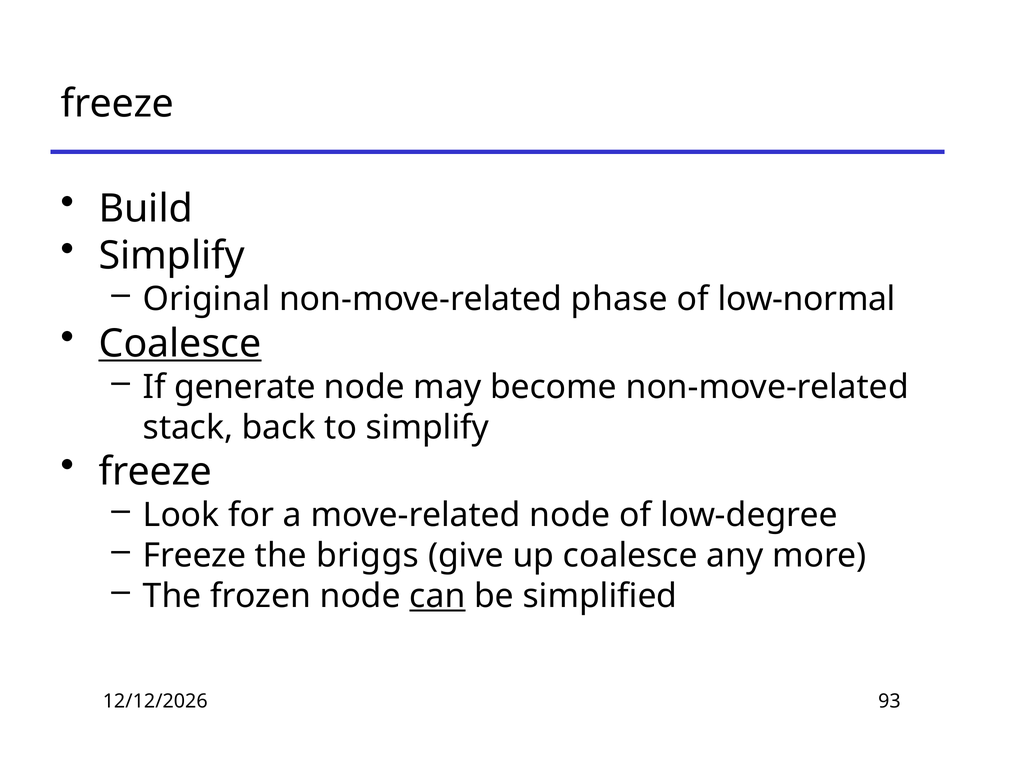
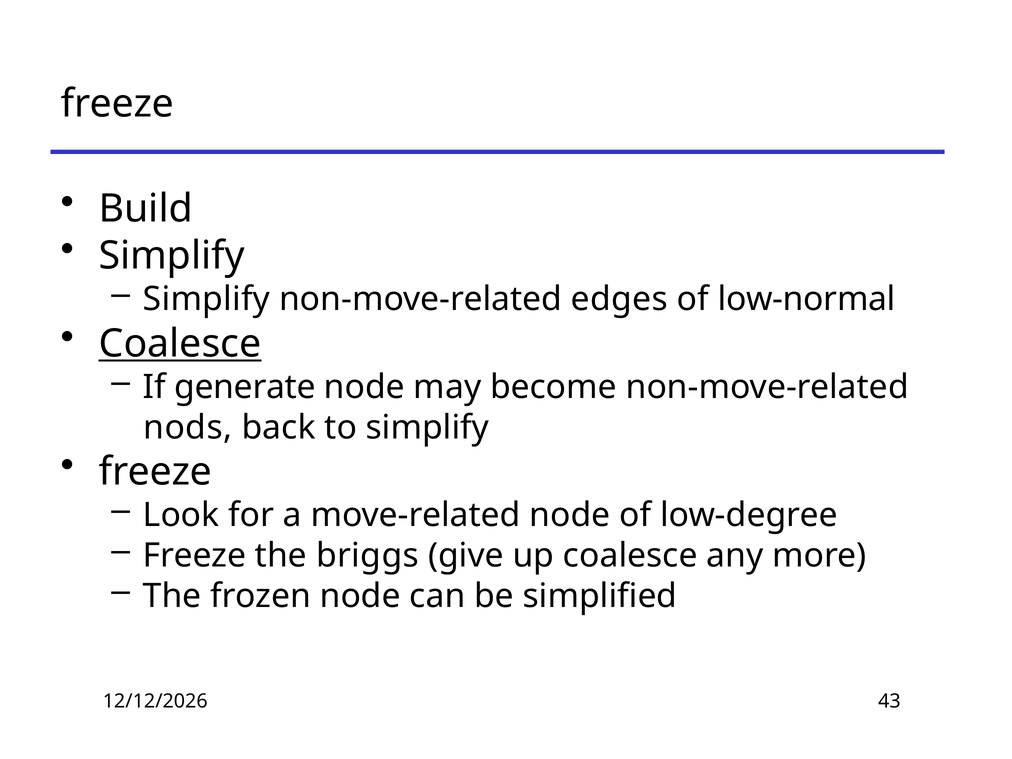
Original at (207, 299): Original -> Simplify
phase: phase -> edges
stack: stack -> nods
can underline: present -> none
93: 93 -> 43
